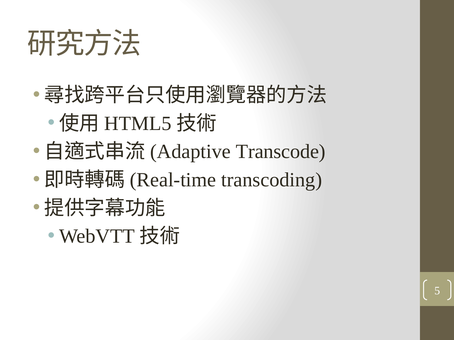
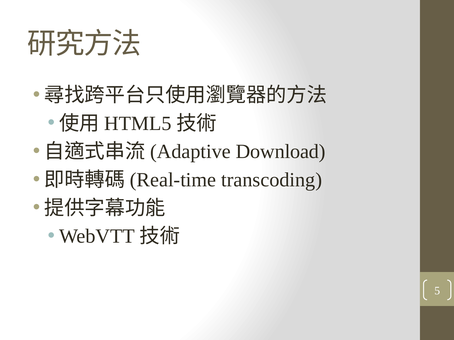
Transcode: Transcode -> Download
